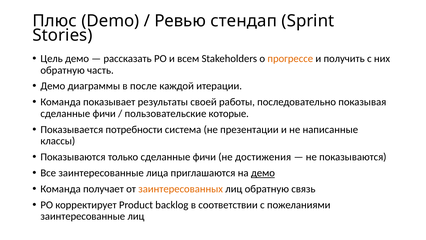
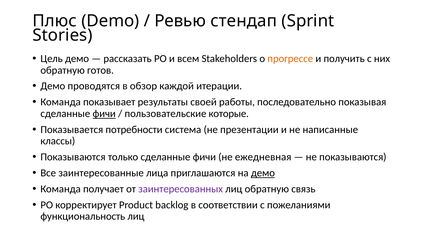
часть: часть -> готов
диаграммы: диаграммы -> проводятся
после: после -> обзор
фичи at (104, 113) underline: none -> present
достижения: достижения -> ежедневная
заинтересованных colour: orange -> purple
заинтересованные at (83, 216): заинтересованные -> функциональность
